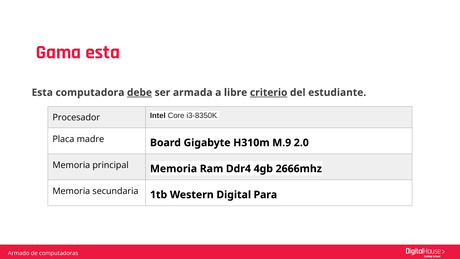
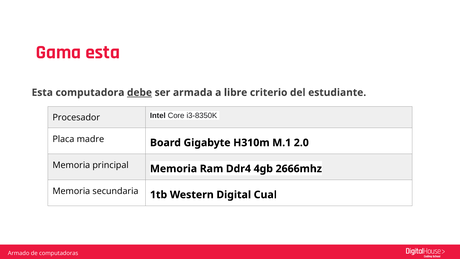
criterio underline: present -> none
M.9: M.9 -> M.1
Para: Para -> Cual
